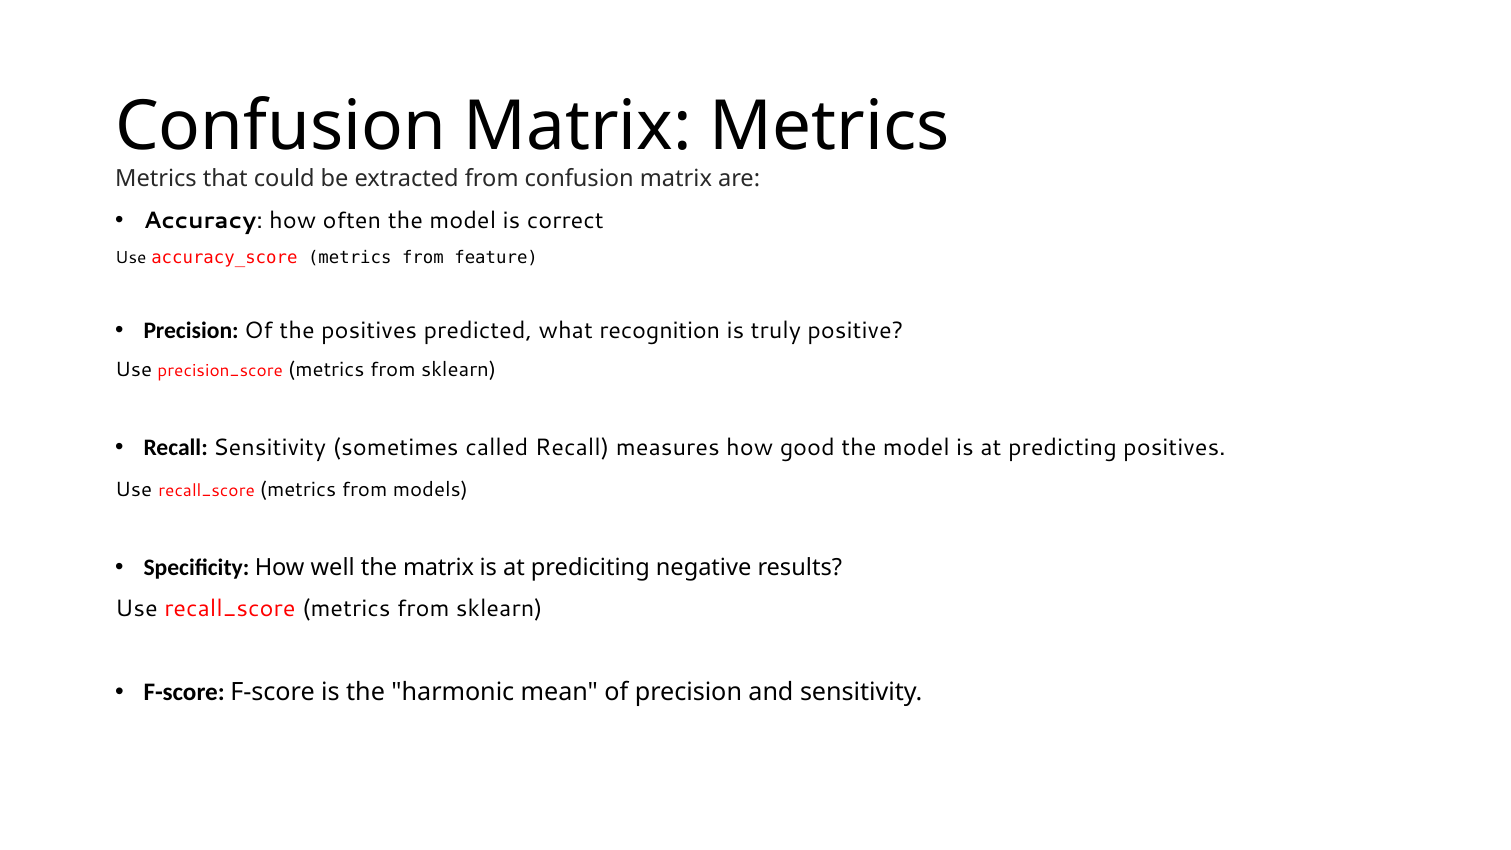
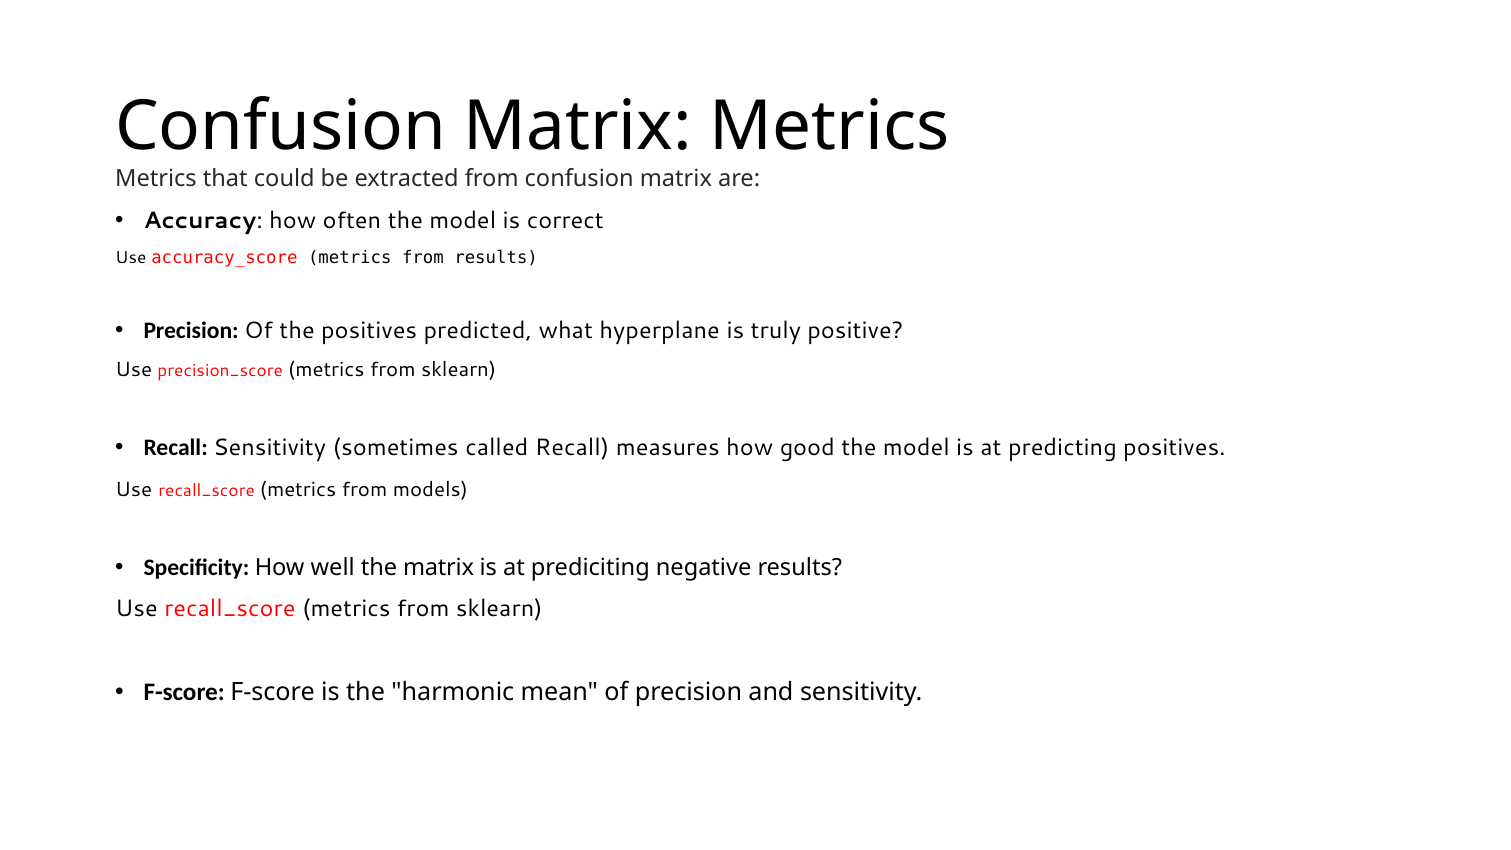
from feature: feature -> results
recognition: recognition -> hyperplane
